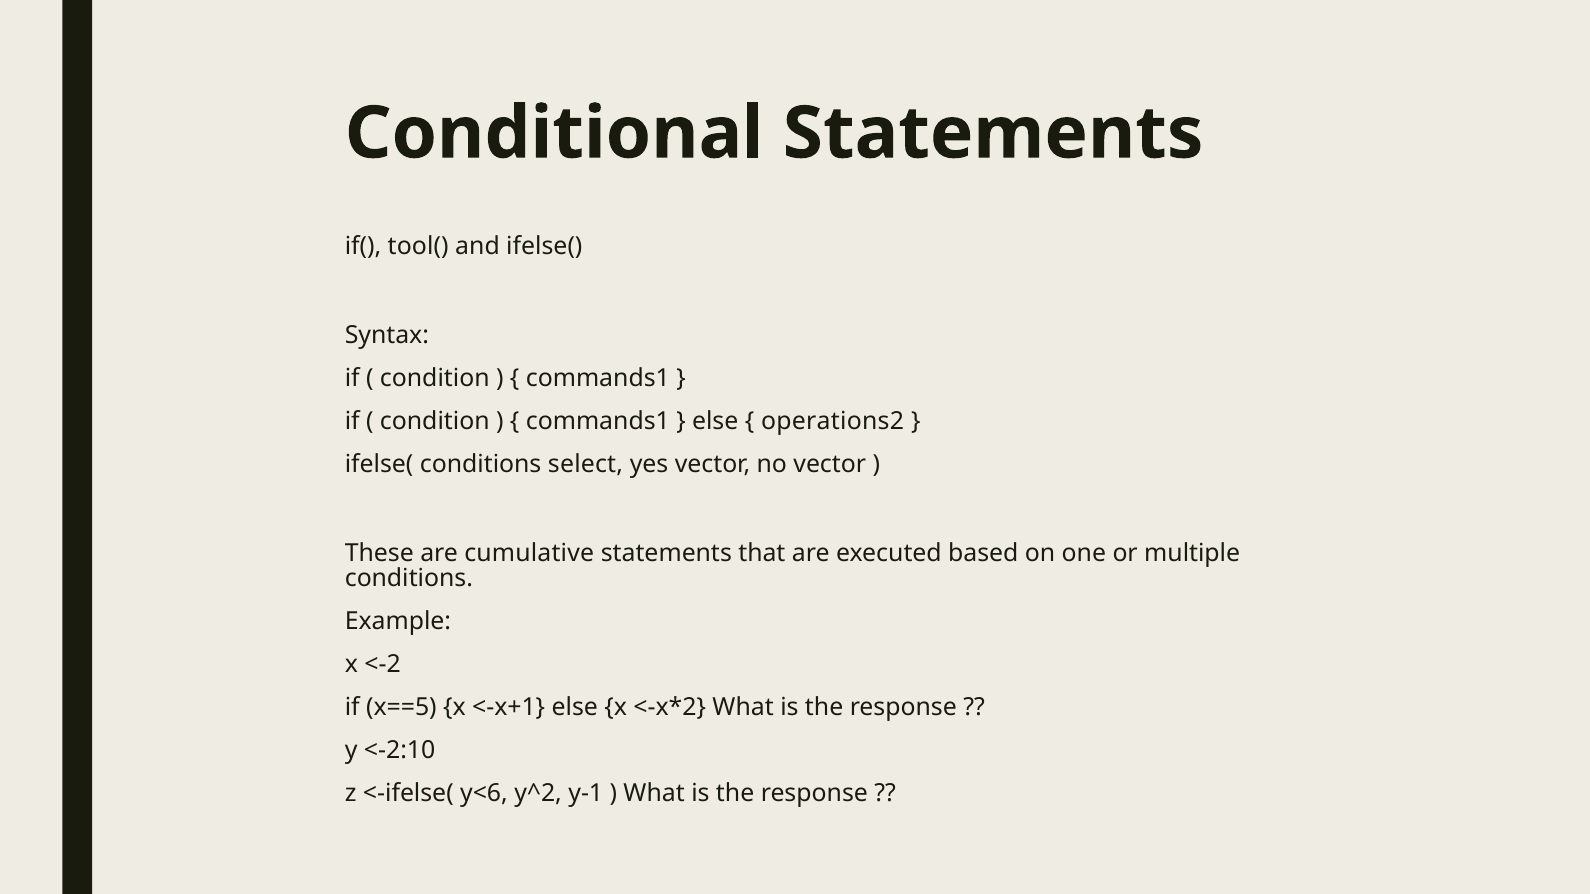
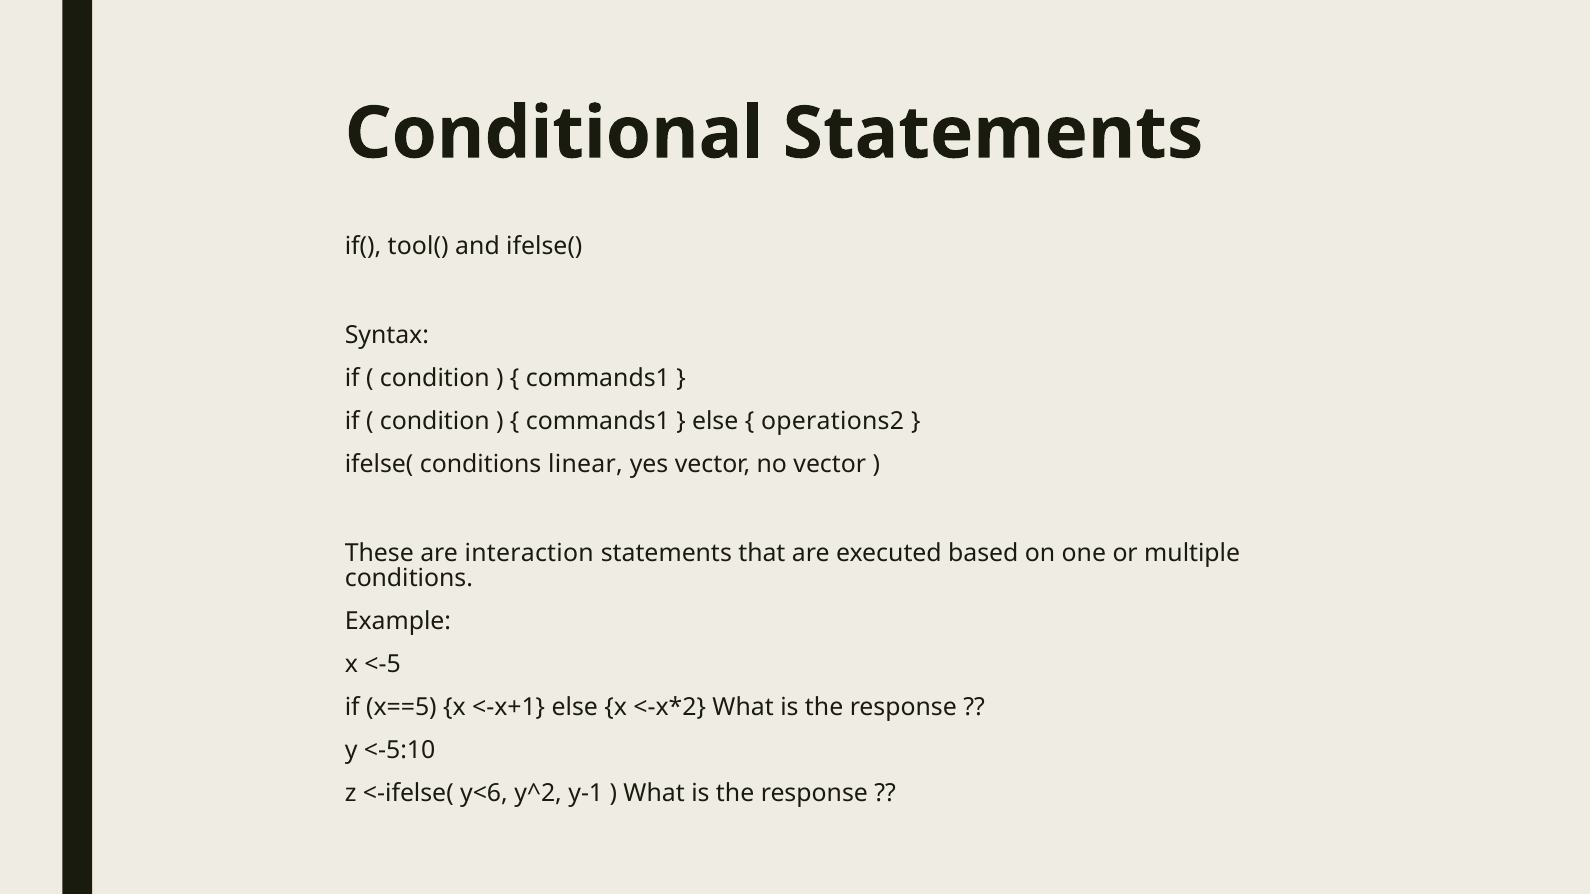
select: select -> linear
cumulative: cumulative -> interaction
<-2: <-2 -> <-5
<-2:10: <-2:10 -> <-5:10
